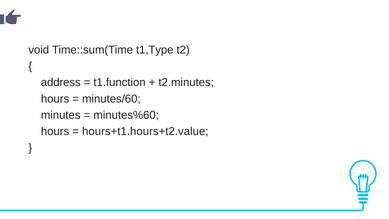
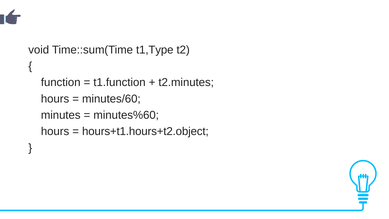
address: address -> function
hours+t1.hours+t2.value: hours+t1.hours+t2.value -> hours+t1.hours+t2.object
